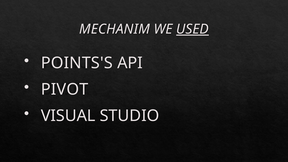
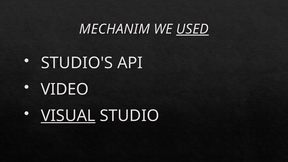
POINTS'S: POINTS'S -> STUDIO'S
PIVOT: PIVOT -> VIDEO
VISUAL underline: none -> present
